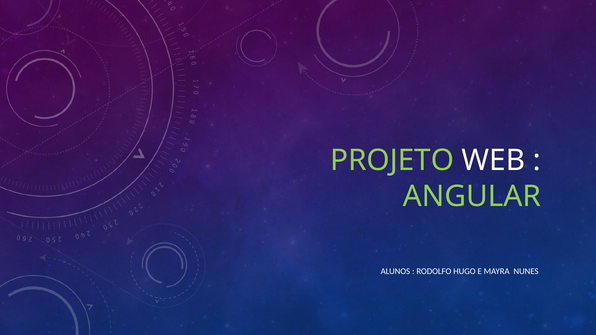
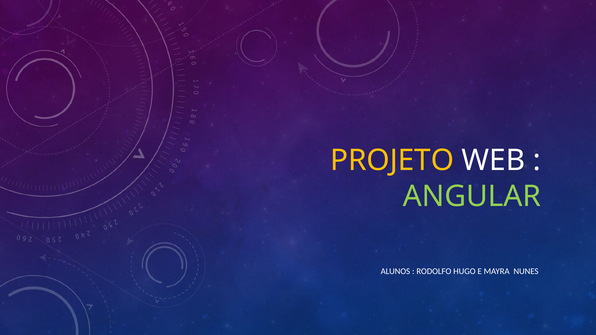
PROJETO colour: light green -> yellow
